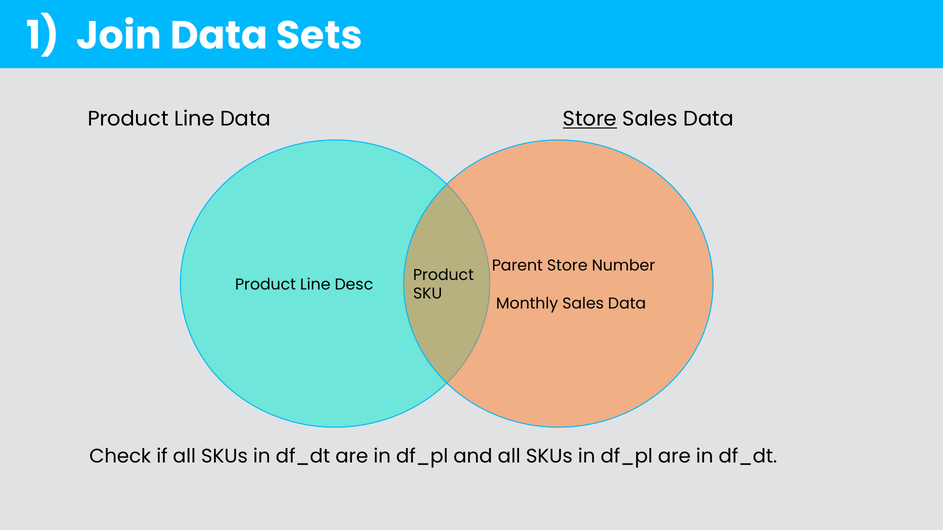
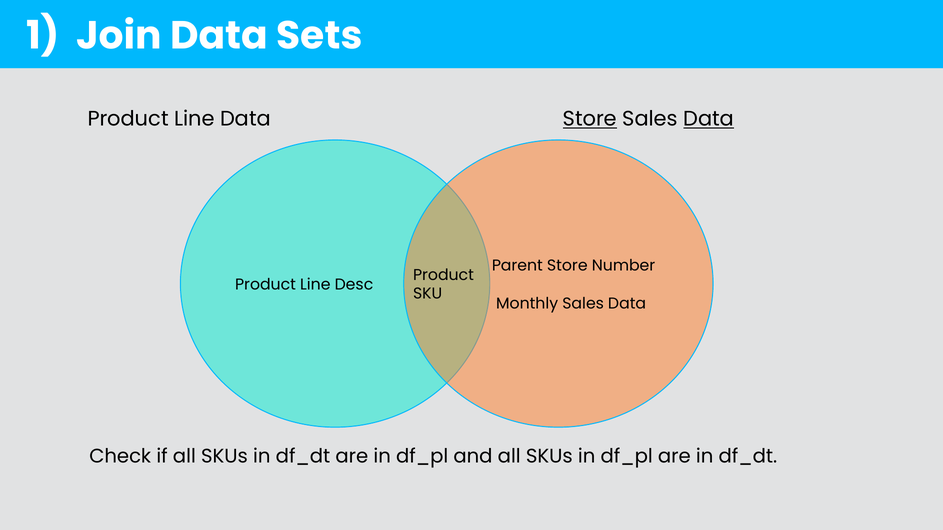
Data at (709, 119) underline: none -> present
